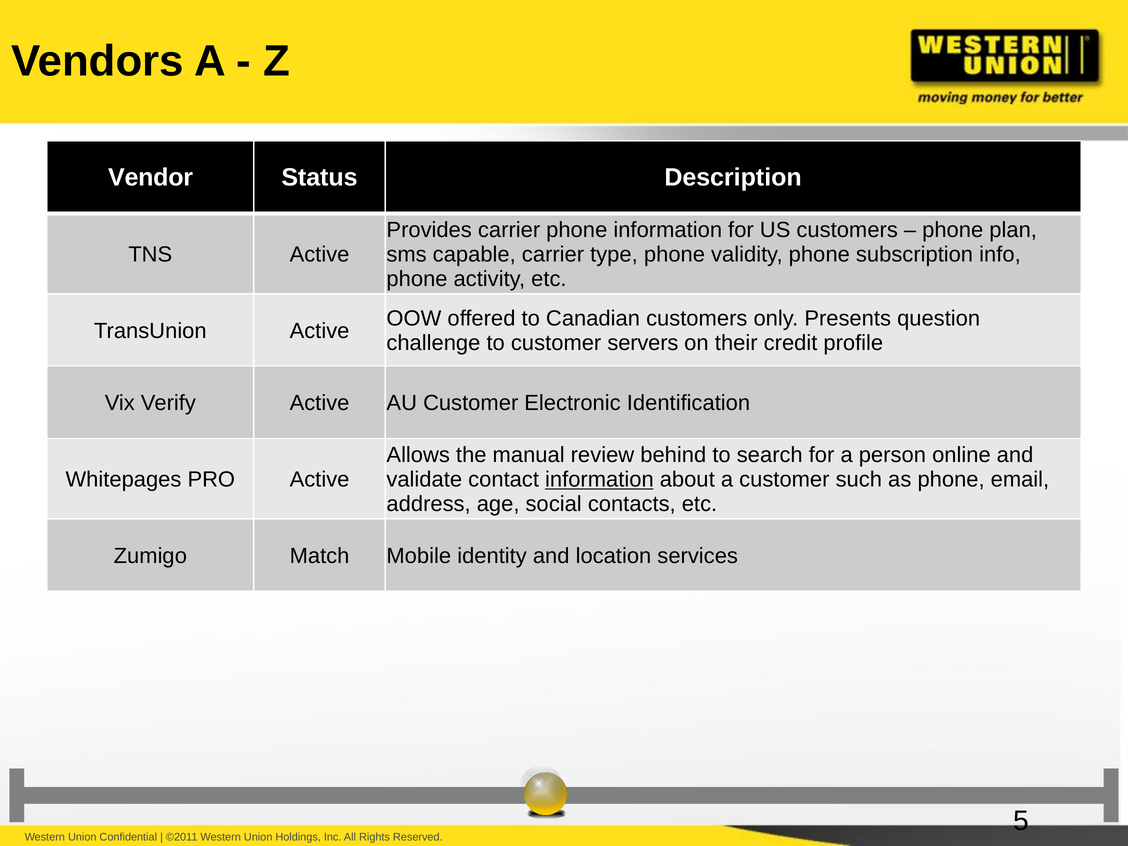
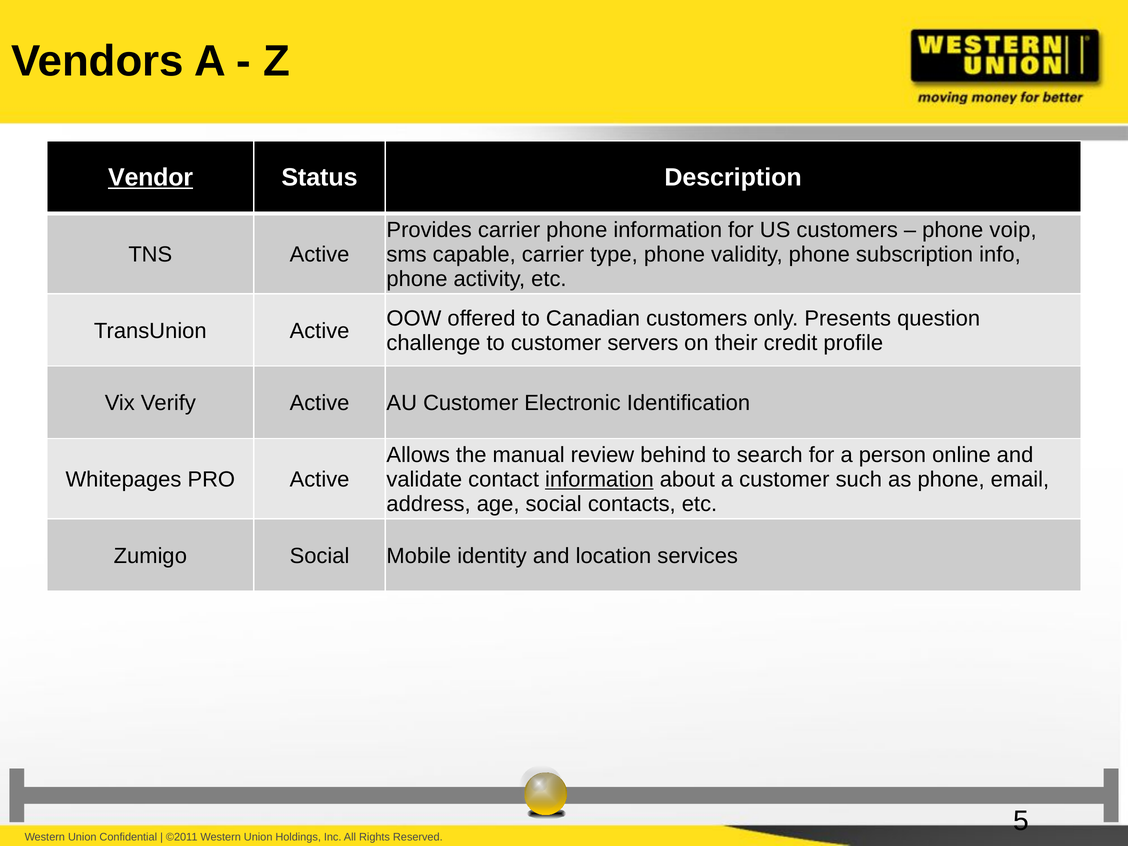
Vendor underline: none -> present
plan: plan -> voip
Zumigo Match: Match -> Social
